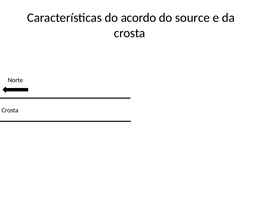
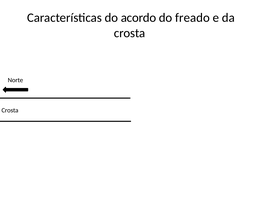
source: source -> freado
